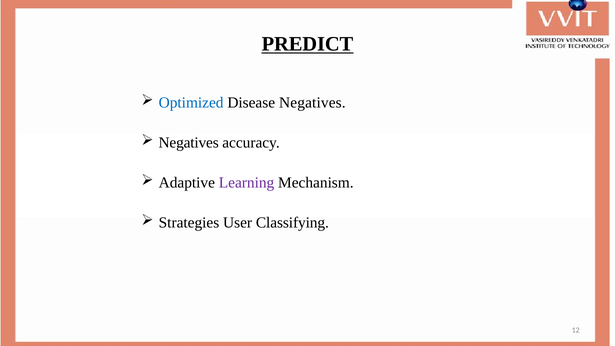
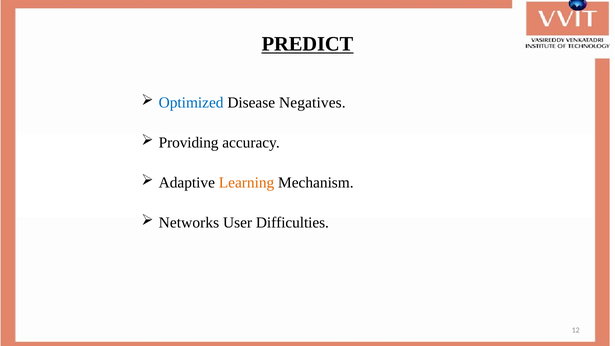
Negatives at (189, 143): Negatives -> Providing
Learning colour: purple -> orange
Strategies: Strategies -> Networks
Classifying: Classifying -> Difficulties
